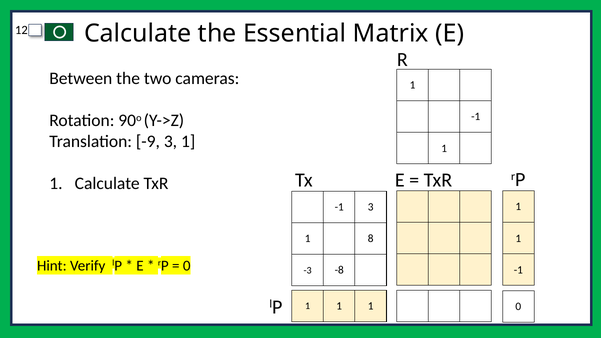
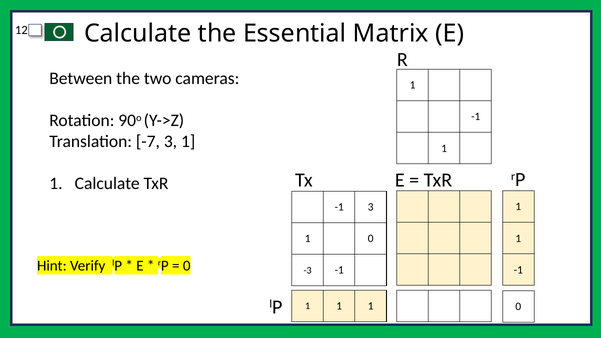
-9: -9 -> -7
1 8: 8 -> 0
-3 -8: -8 -> -1
